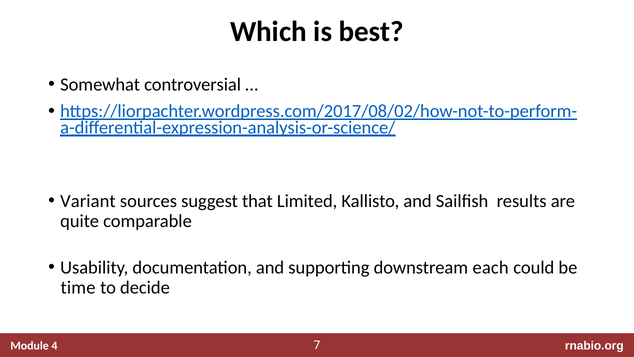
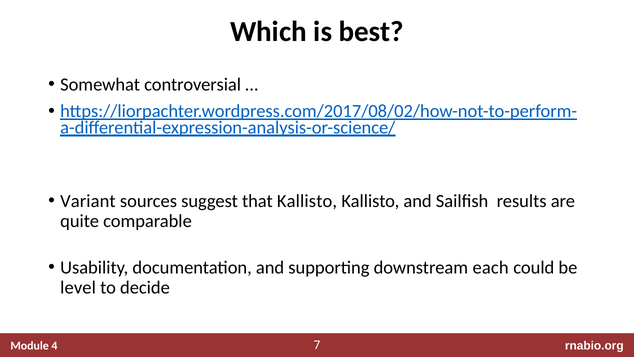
that Limited: Limited -> Kallisto
time: time -> level
